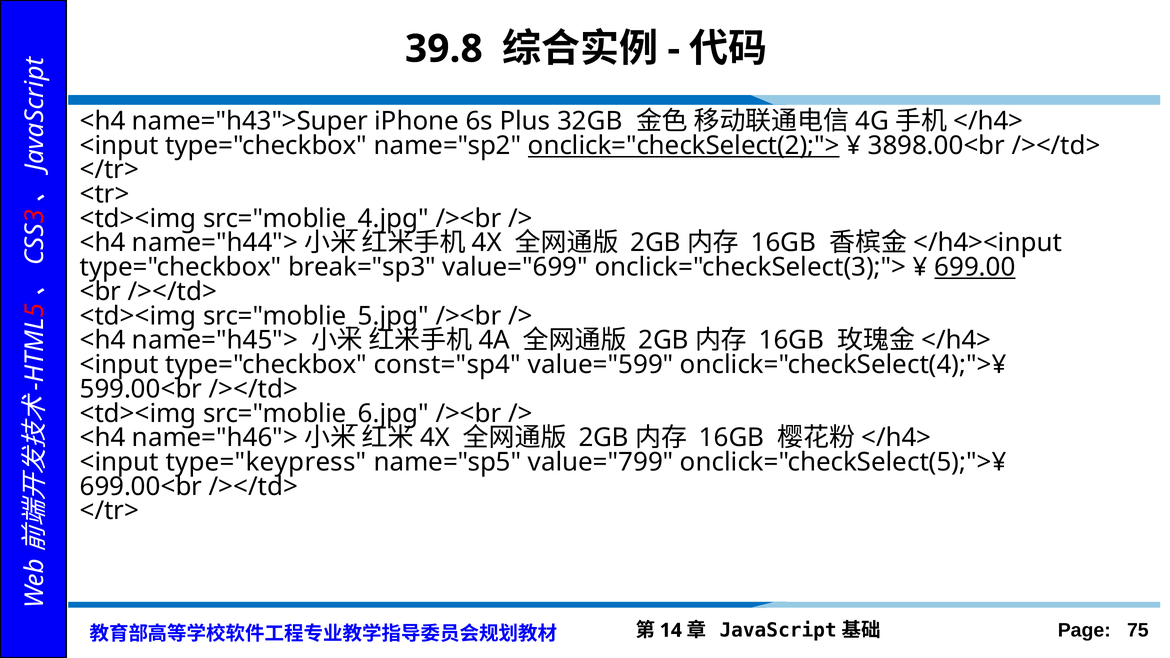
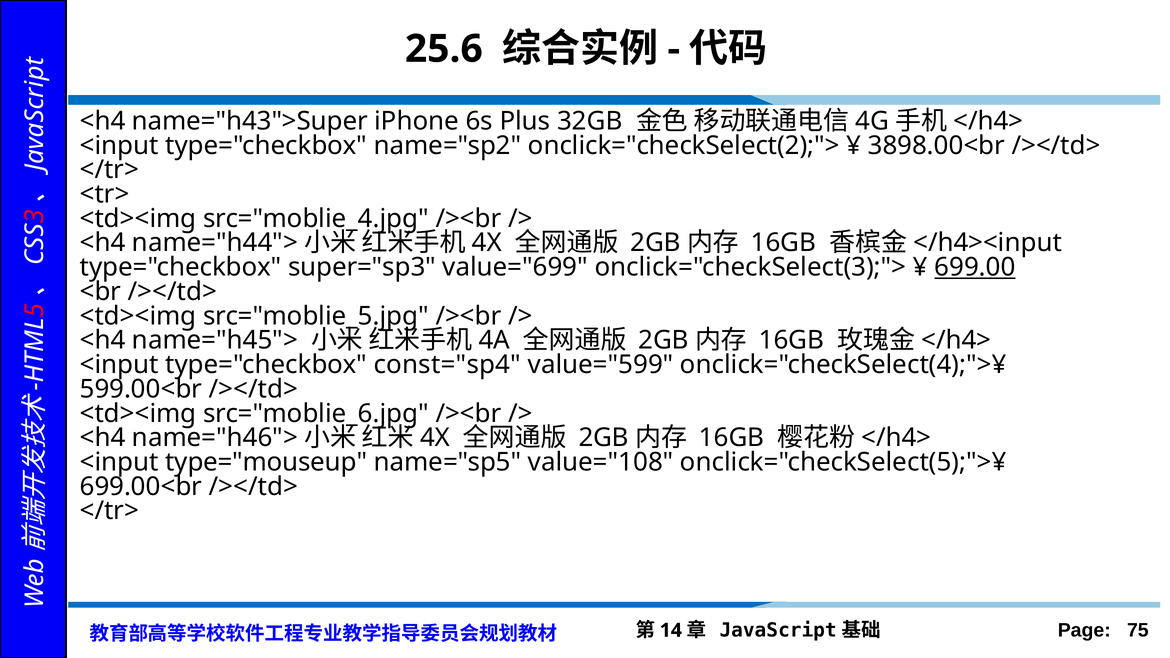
39.8: 39.8 -> 25.6
onclick="checkSelect(2);"> underline: present -> none
break="sp3: break="sp3 -> super="sp3
type="keypress: type="keypress -> type="mouseup
value="799: value="799 -> value="108
